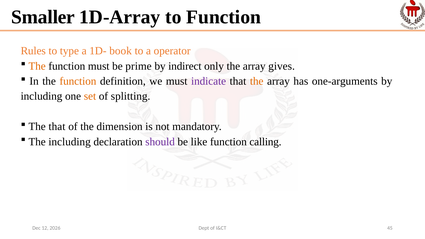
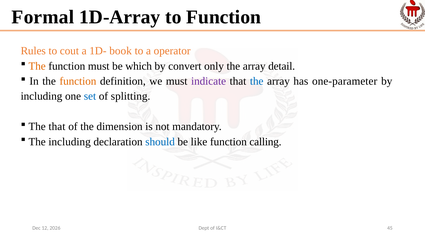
Smaller: Smaller -> Formal
type: type -> cout
prime: prime -> which
indirect: indirect -> convert
gives: gives -> detail
the at (257, 81) colour: orange -> blue
one-arguments: one-arguments -> one-parameter
set colour: orange -> blue
should colour: purple -> blue
